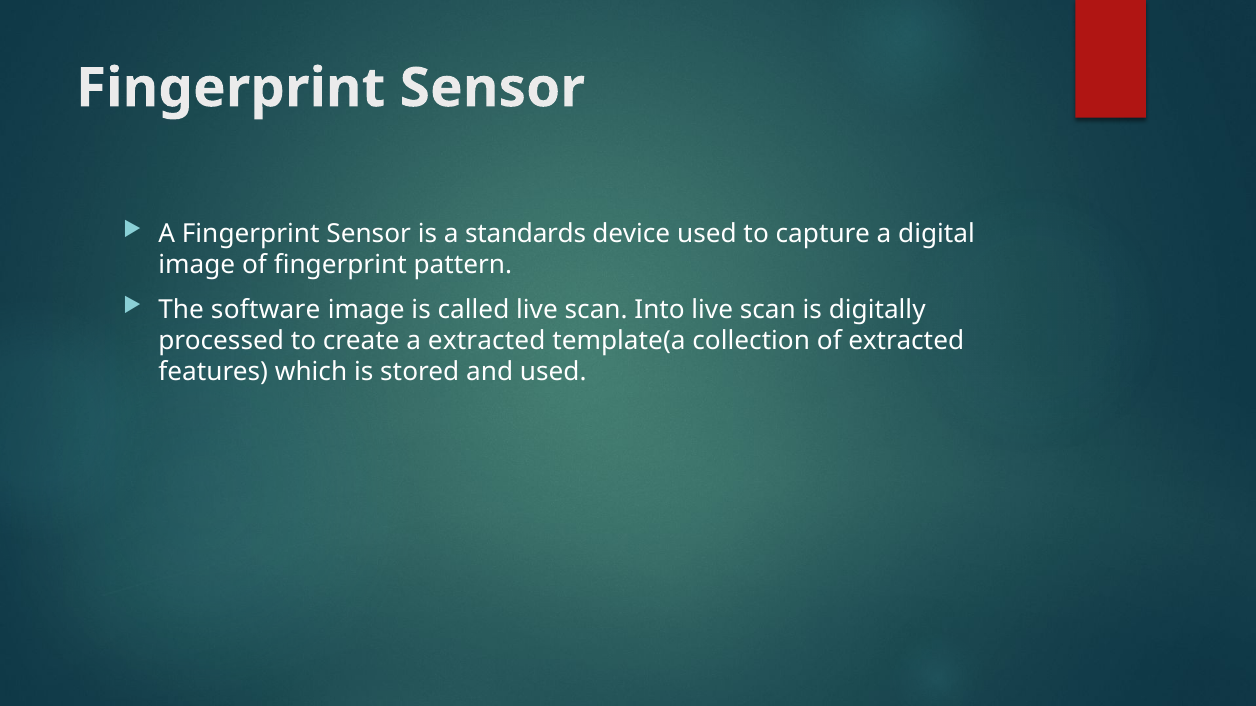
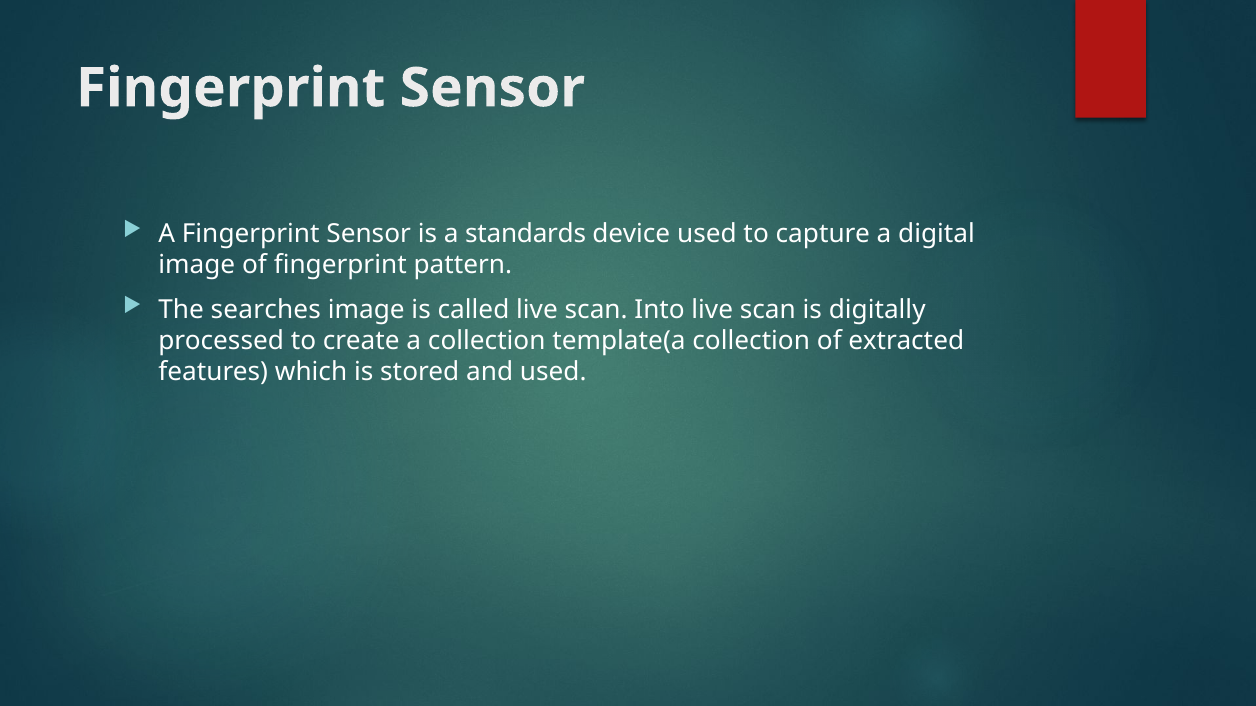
software: software -> searches
a extracted: extracted -> collection
